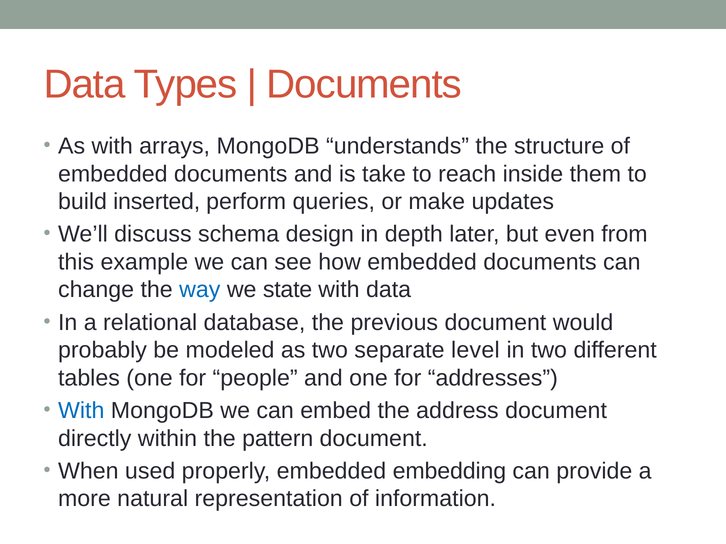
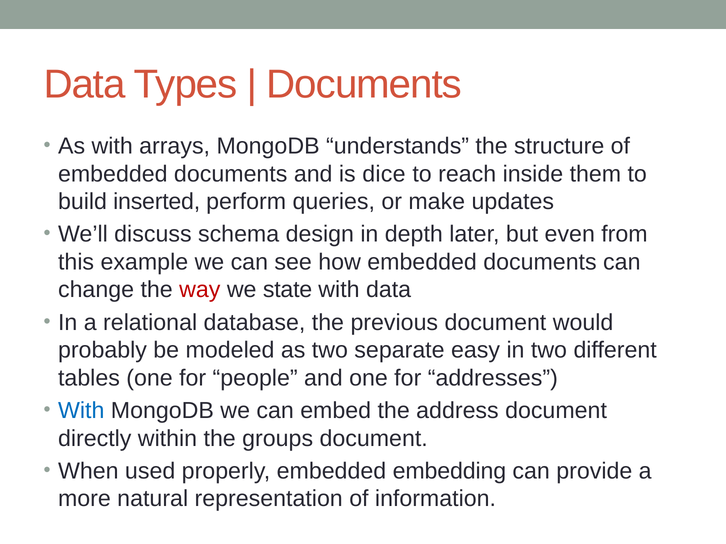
take: take -> dice
way colour: blue -> red
level: level -> easy
pattern: pattern -> groups
